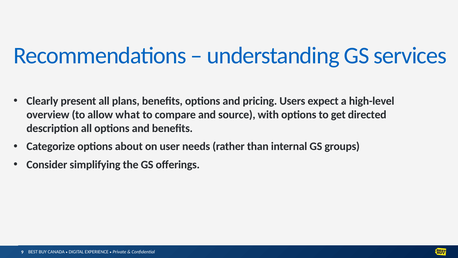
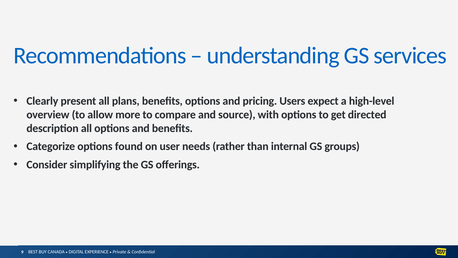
what: what -> more
about: about -> found
